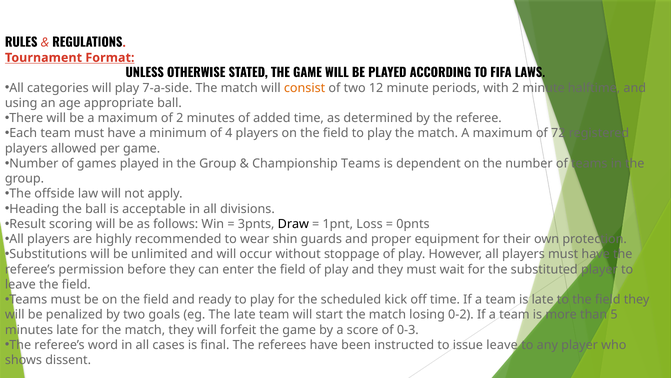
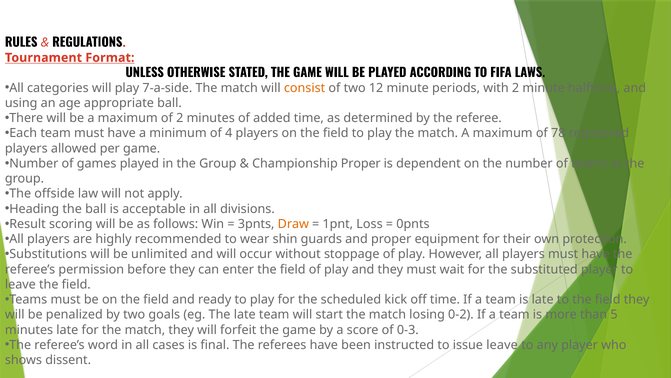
72: 72 -> 78
Championship Teams: Teams -> Proper
Draw colour: black -> orange
